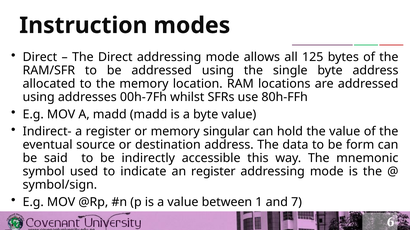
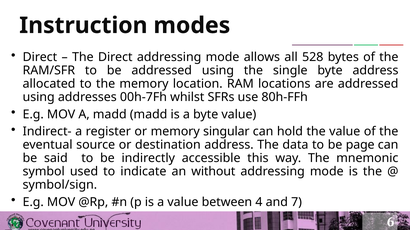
125: 125 -> 528
form: form -> page
an register: register -> without
1: 1 -> 4
